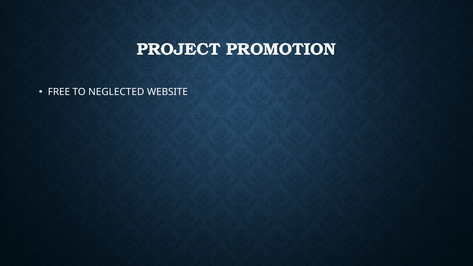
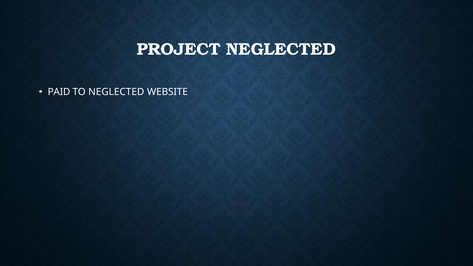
PROJECT PROMOTION: PROMOTION -> NEGLECTED
FREE: FREE -> PAID
